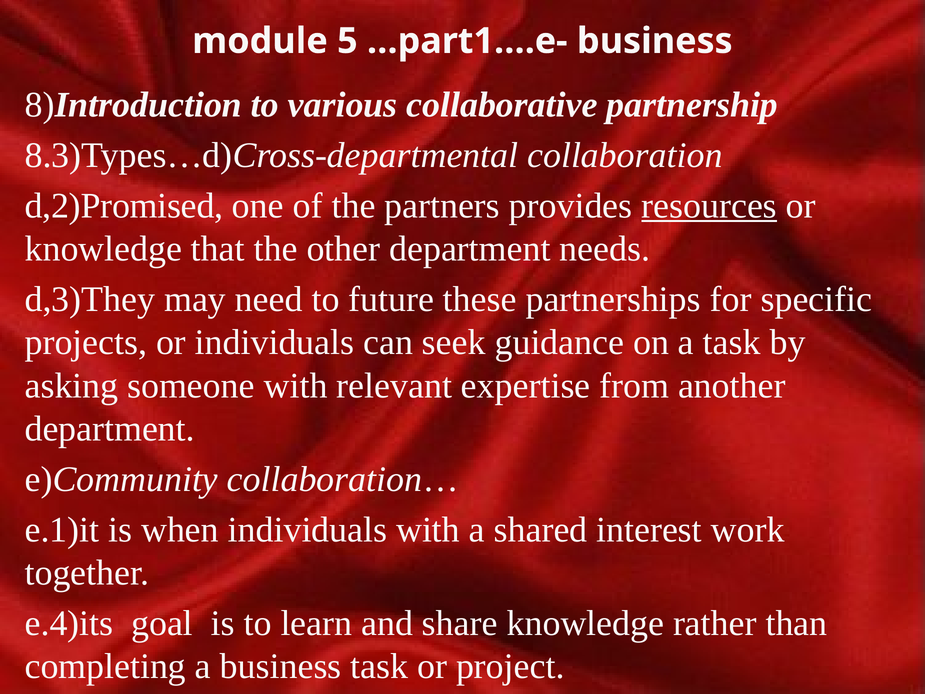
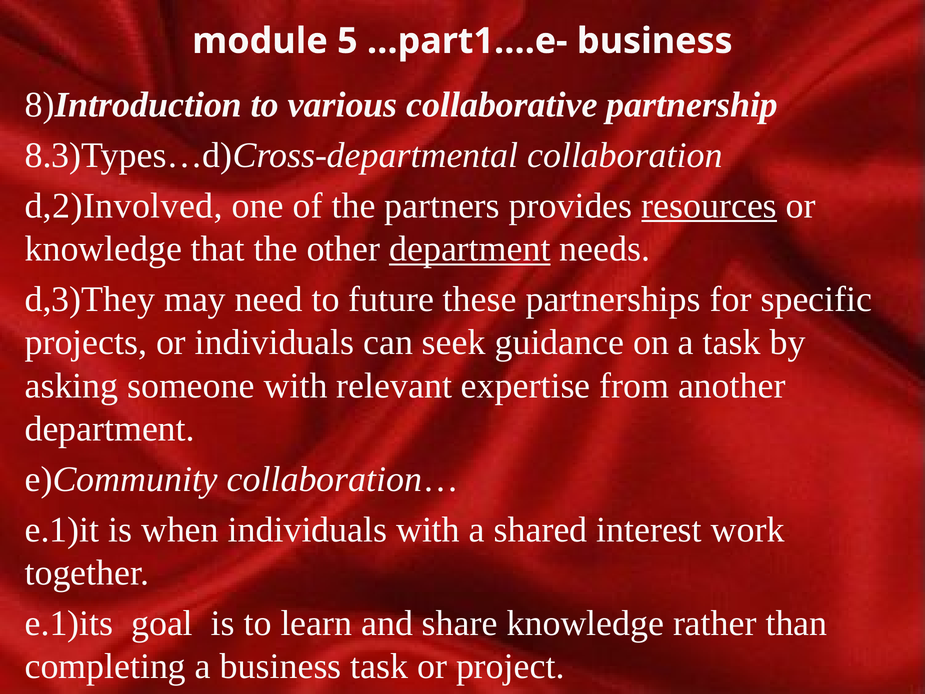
d,2)Promised: d,2)Promised -> d,2)Involved
department at (470, 249) underline: none -> present
e.4)its: e.4)its -> e.1)its
